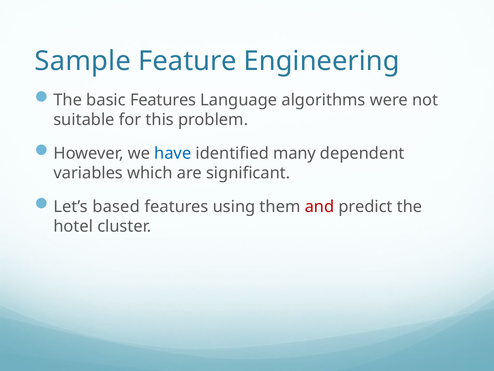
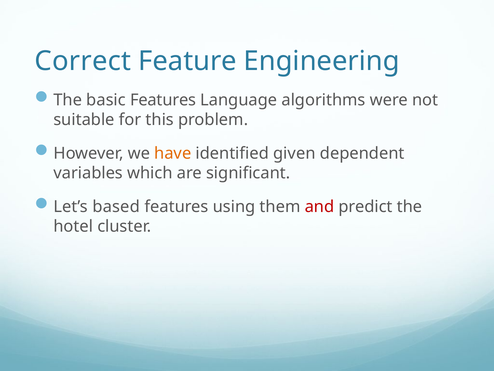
Sample: Sample -> Correct
have colour: blue -> orange
many: many -> given
